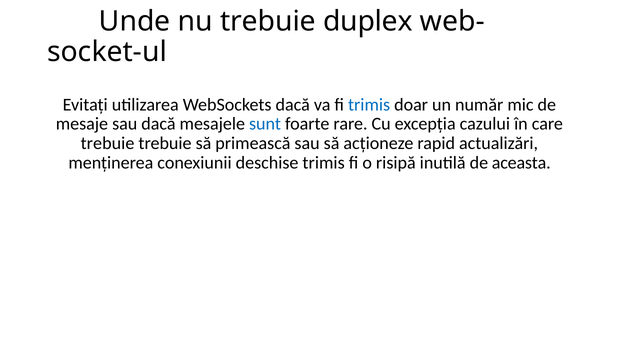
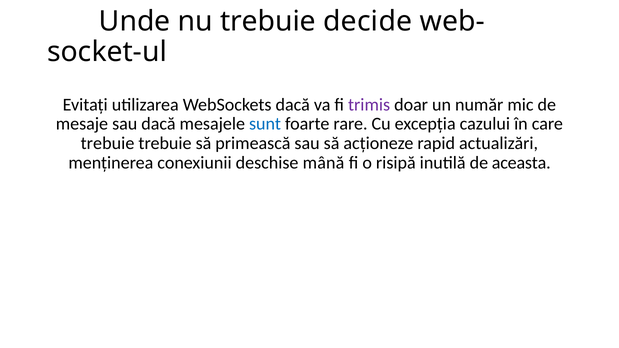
duplex: duplex -> decide
trimis at (369, 105) colour: blue -> purple
deschise trimis: trimis -> mână
